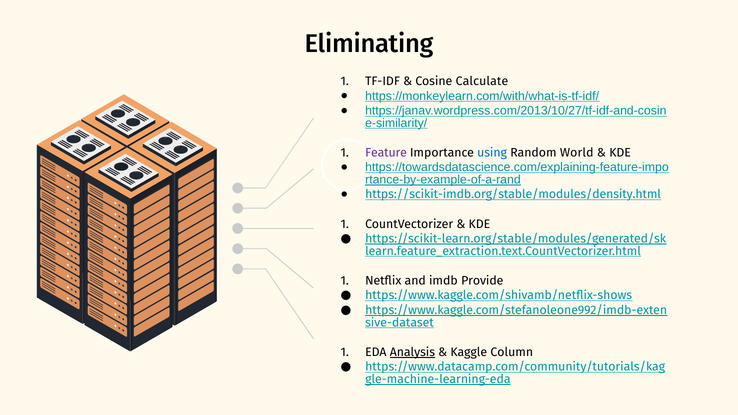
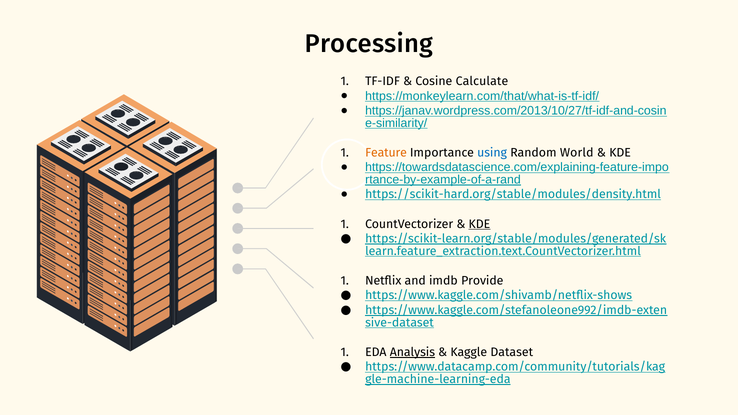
Eliminating: Eliminating -> Processing
https://monkeylearn.com/with/what-is-tf-idf/: https://monkeylearn.com/with/what-is-tf-idf/ -> https://monkeylearn.com/that/what-is-tf-idf/
Feature colour: purple -> orange
https://scikit-imdb.org/stable/modules/density.html: https://scikit-imdb.org/stable/modules/density.html -> https://scikit-hard.org/stable/modules/density.html
KDE at (479, 224) underline: none -> present
Column: Column -> Dataset
